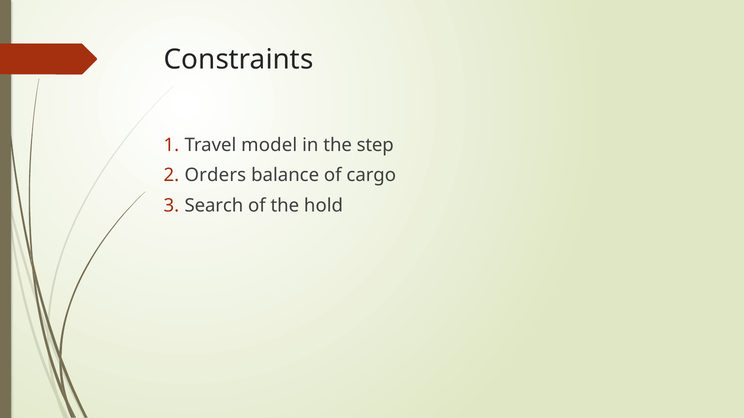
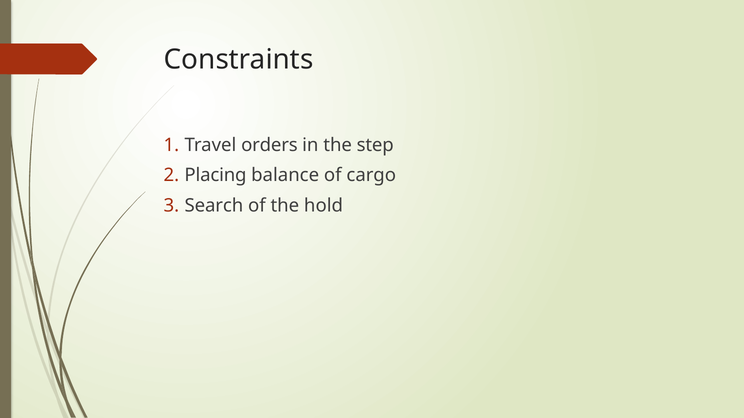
model: model -> orders
Orders: Orders -> Placing
